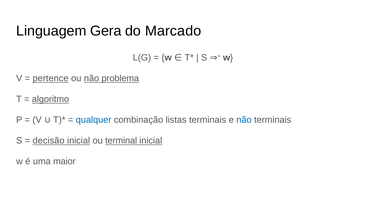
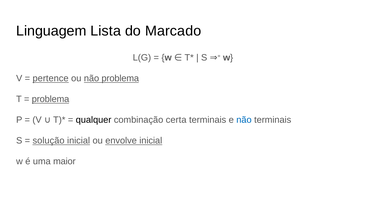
Gera: Gera -> Lista
algoritmo at (50, 99): algoritmo -> problema
qualquer colour: blue -> black
listas: listas -> certa
decisão: decisão -> solução
terminal: terminal -> envolve
